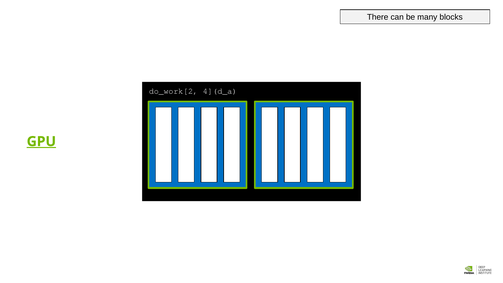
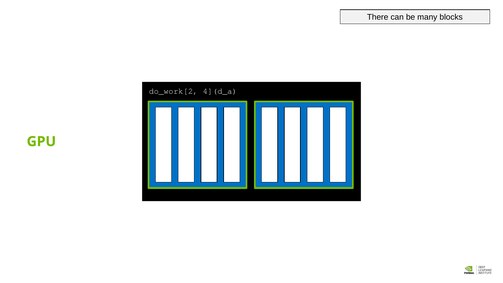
GPU underline: present -> none
